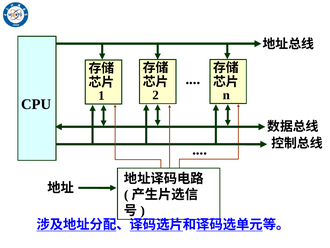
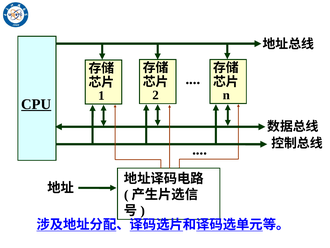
CPU underline: none -> present
